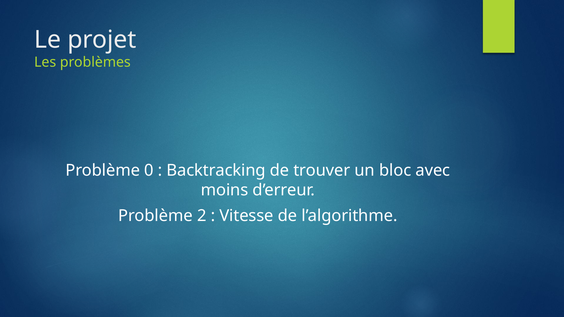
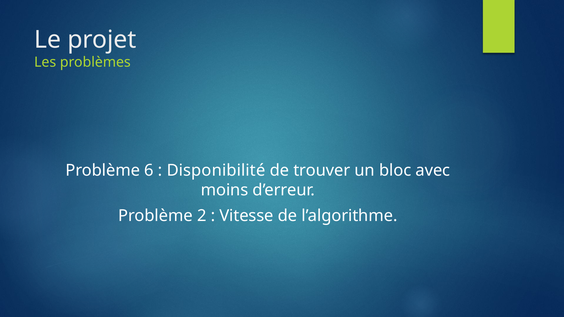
0: 0 -> 6
Backtracking: Backtracking -> Disponibilité
